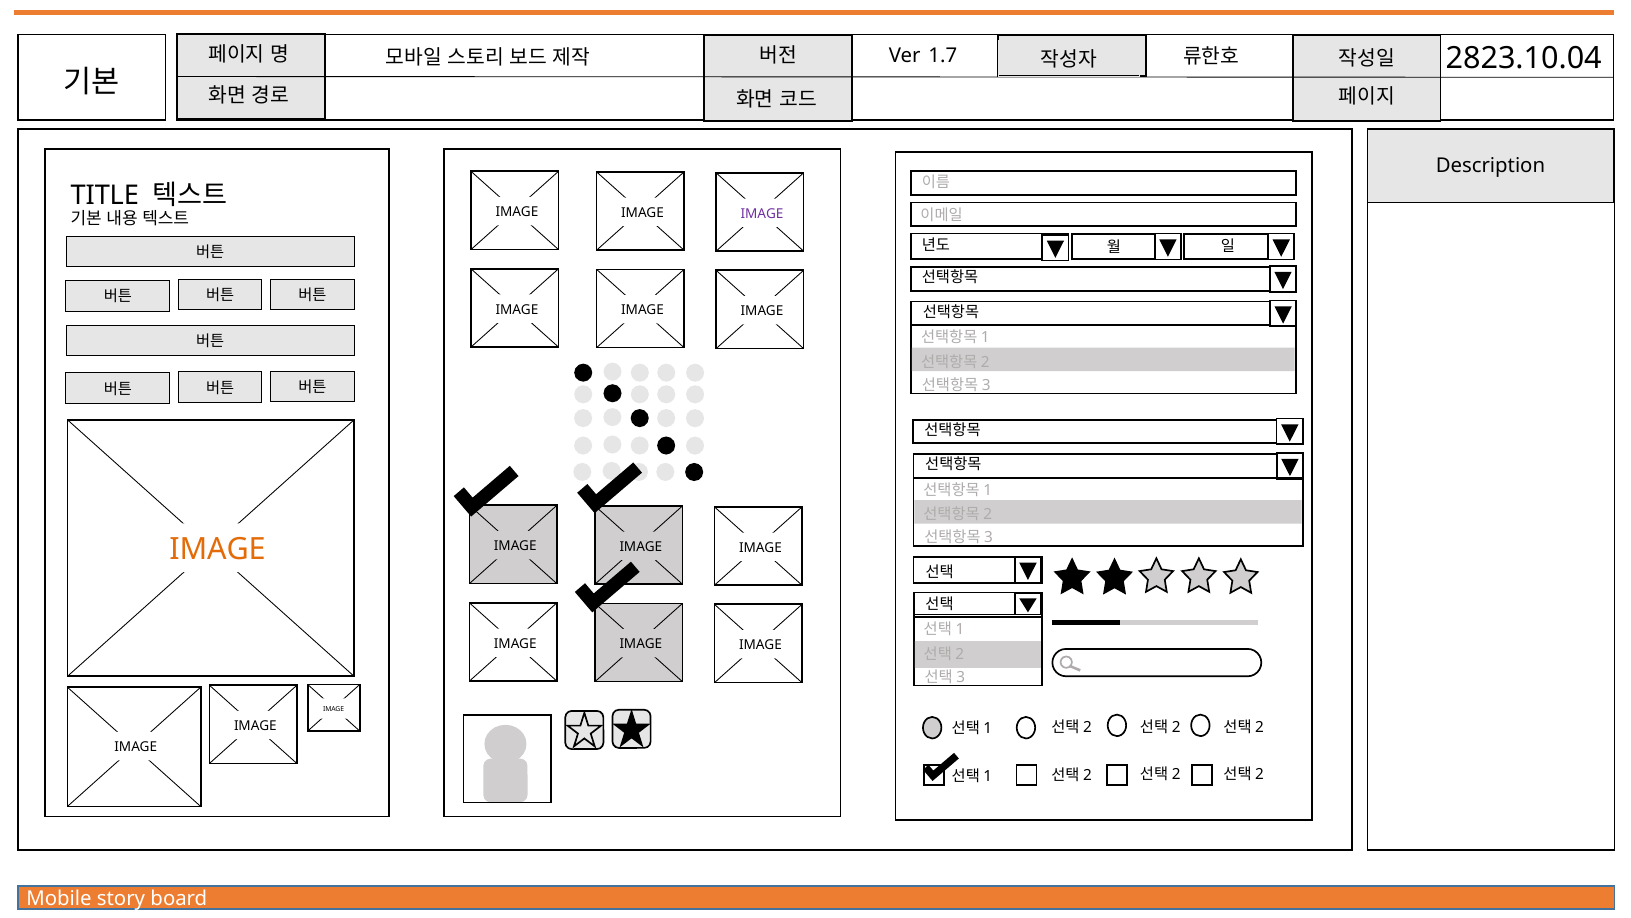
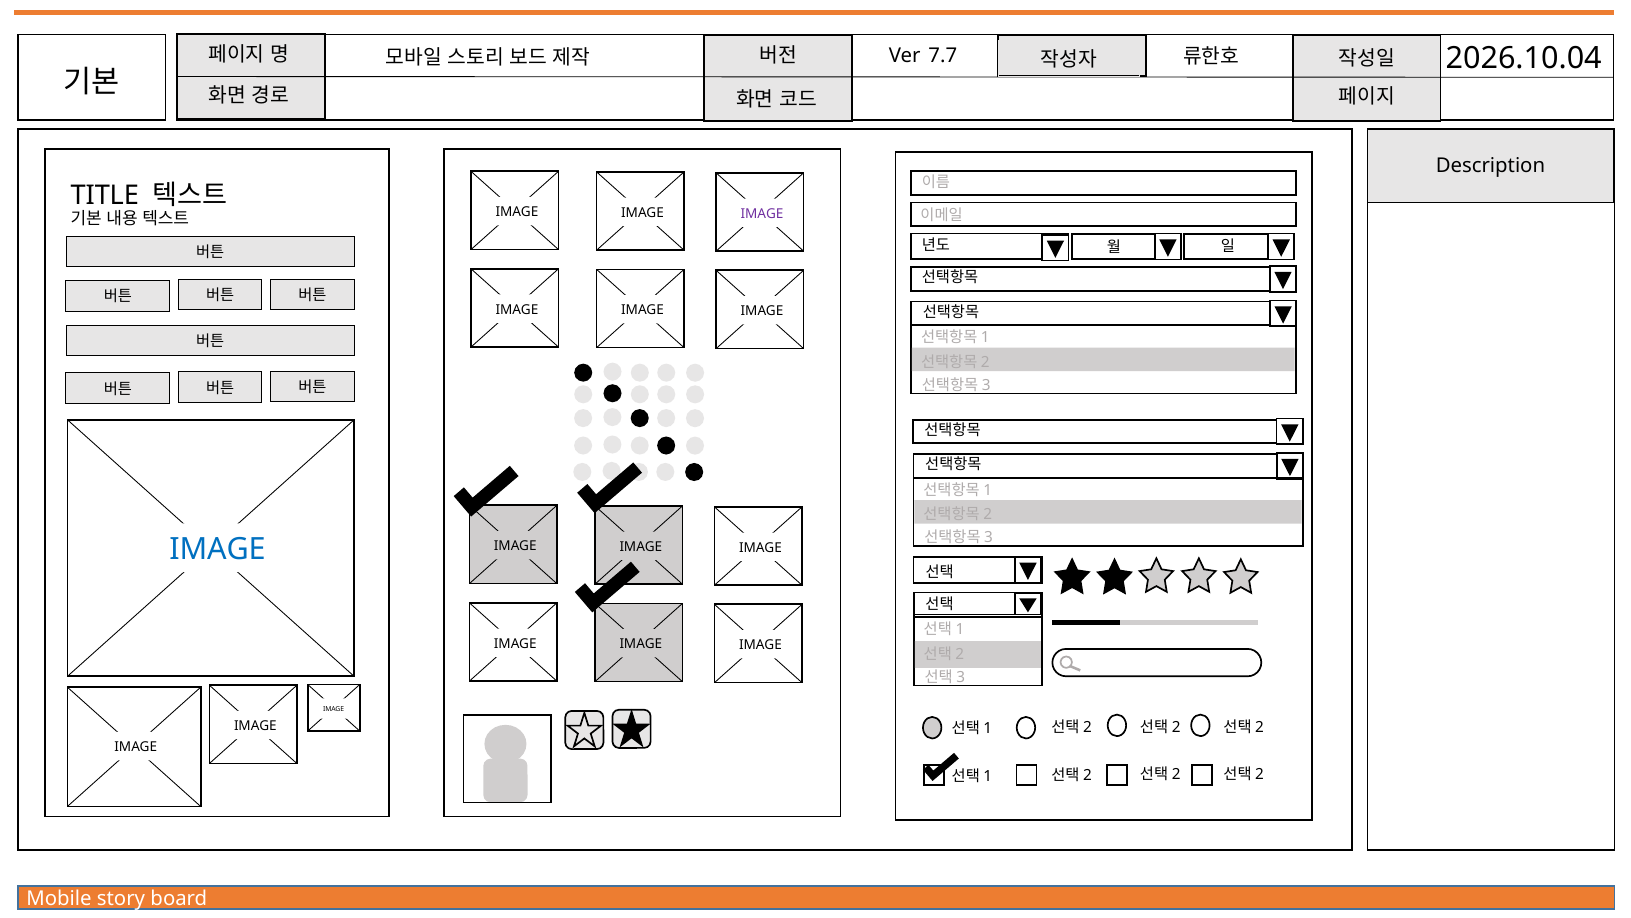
2823.10.04: 2823.10.04 -> 2026.10.04
1.7: 1.7 -> 7.7
IMAGE at (217, 550) colour: orange -> blue
